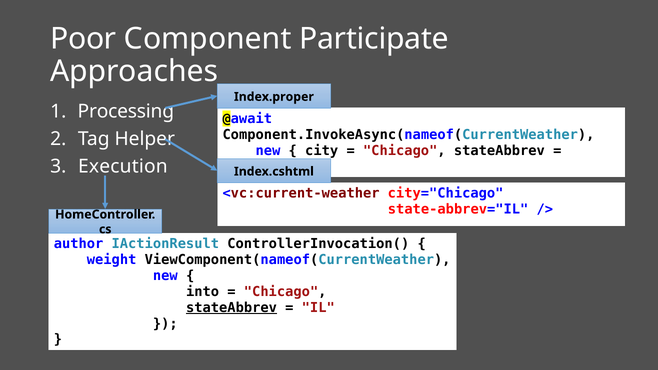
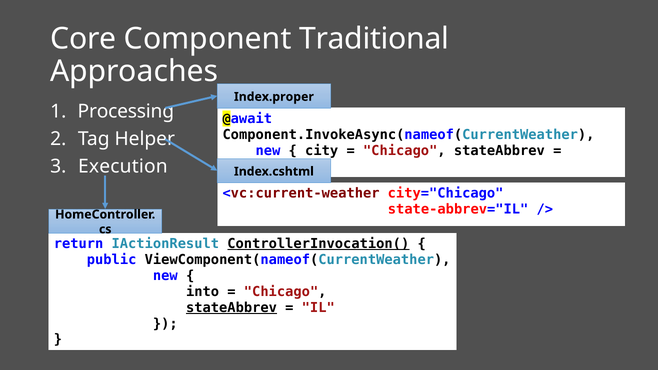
Poor: Poor -> Core
Participate: Participate -> Traditional
author: author -> return
ControllerInvocation( underline: none -> present
weight: weight -> public
